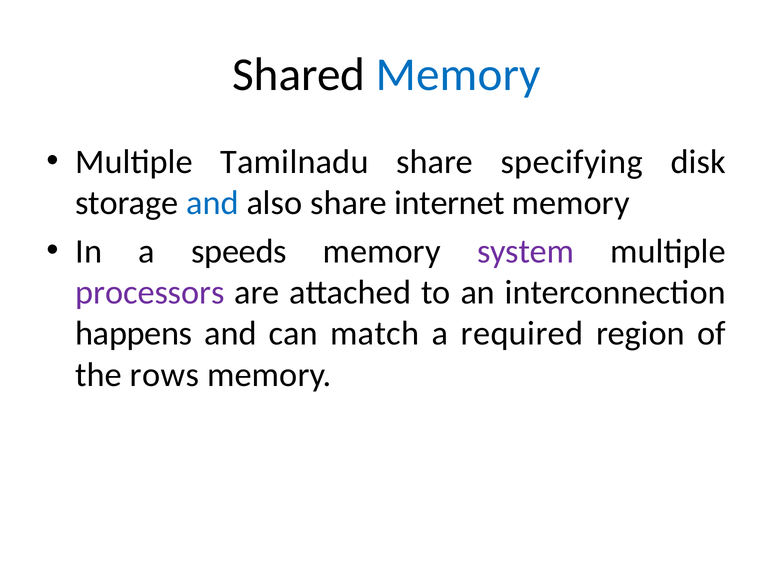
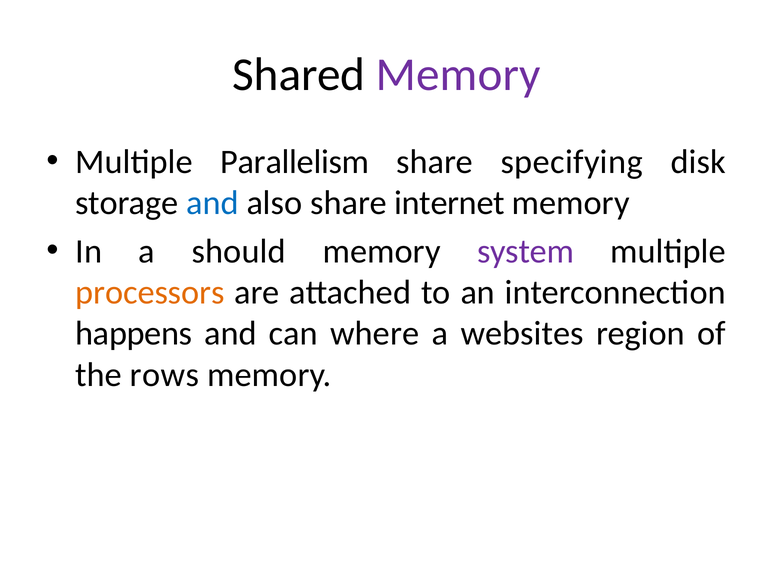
Memory at (458, 75) colour: blue -> purple
Tamilnadu: Tamilnadu -> Parallelism
speeds: speeds -> should
processors colour: purple -> orange
match: match -> where
required: required -> websites
